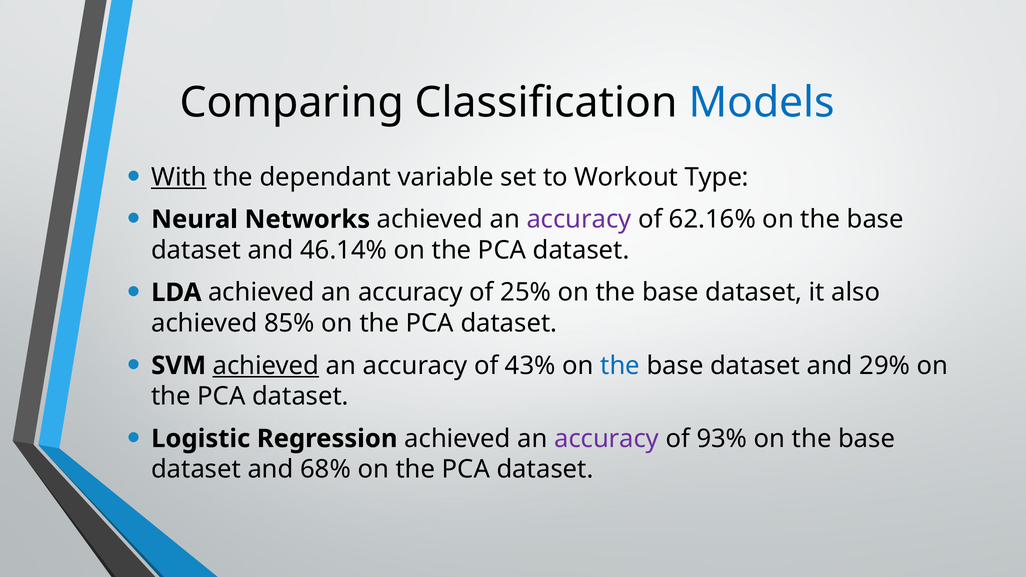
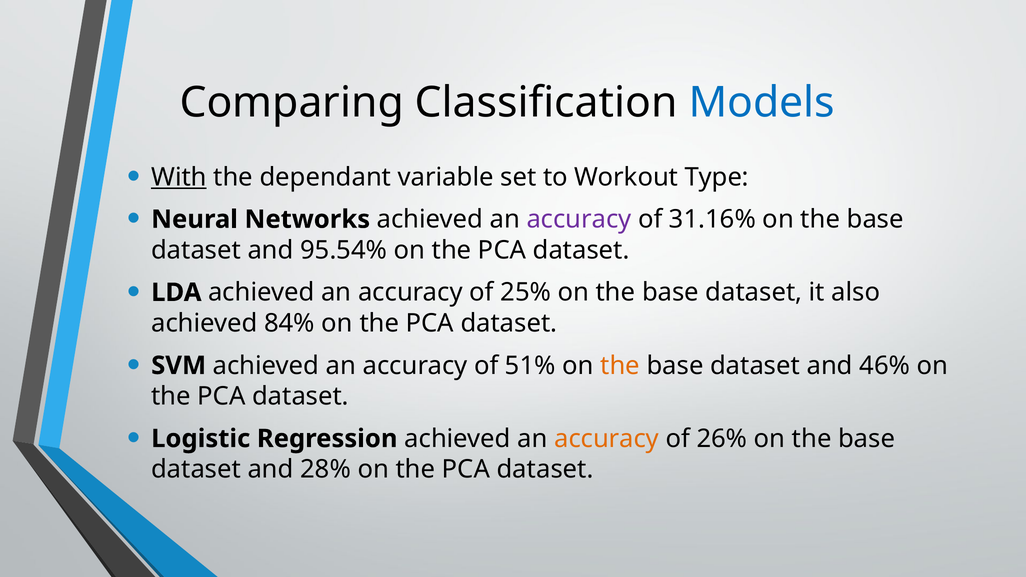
62.16%: 62.16% -> 31.16%
46.14%: 46.14% -> 95.54%
85%: 85% -> 84%
achieved at (266, 366) underline: present -> none
43%: 43% -> 51%
the at (620, 366) colour: blue -> orange
29%: 29% -> 46%
accuracy at (607, 439) colour: purple -> orange
93%: 93% -> 26%
68%: 68% -> 28%
